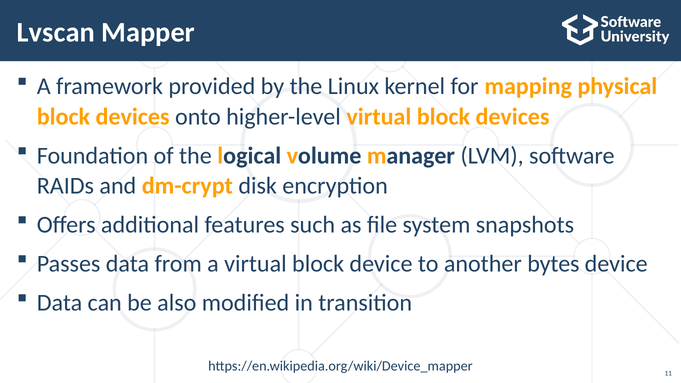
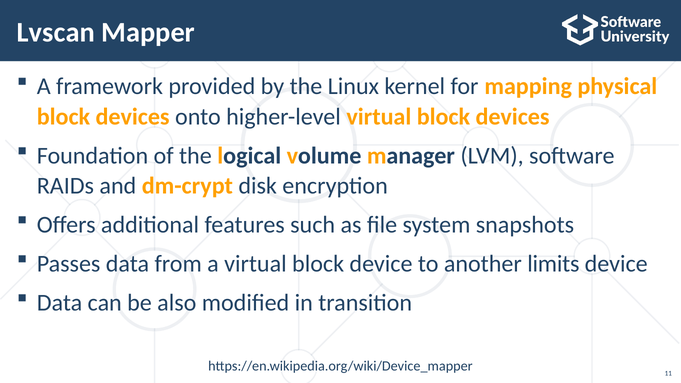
bytes: bytes -> limits
